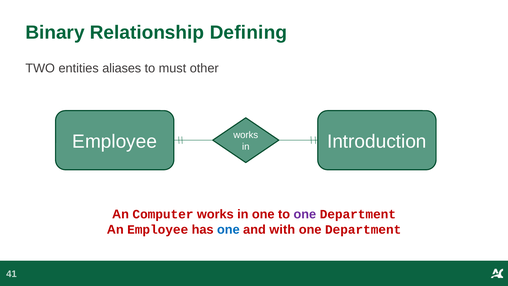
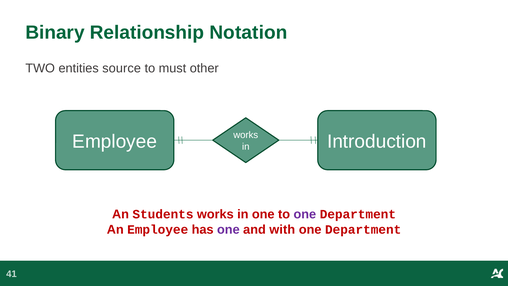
Defining: Defining -> Notation
aliases: aliases -> source
Computer: Computer -> Students
one at (228, 229) colour: blue -> purple
